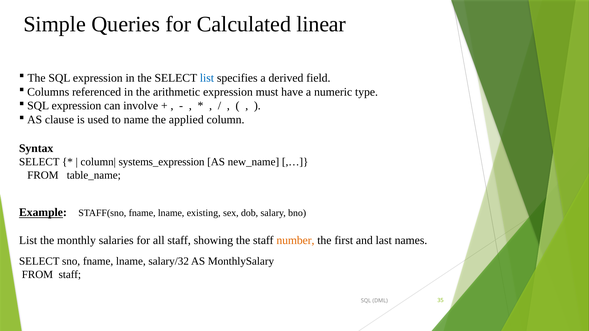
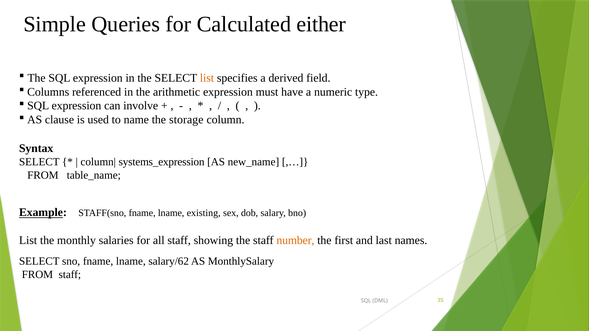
linear: linear -> either
list at (207, 78) colour: blue -> orange
applied: applied -> storage
salary/32: salary/32 -> salary/62
